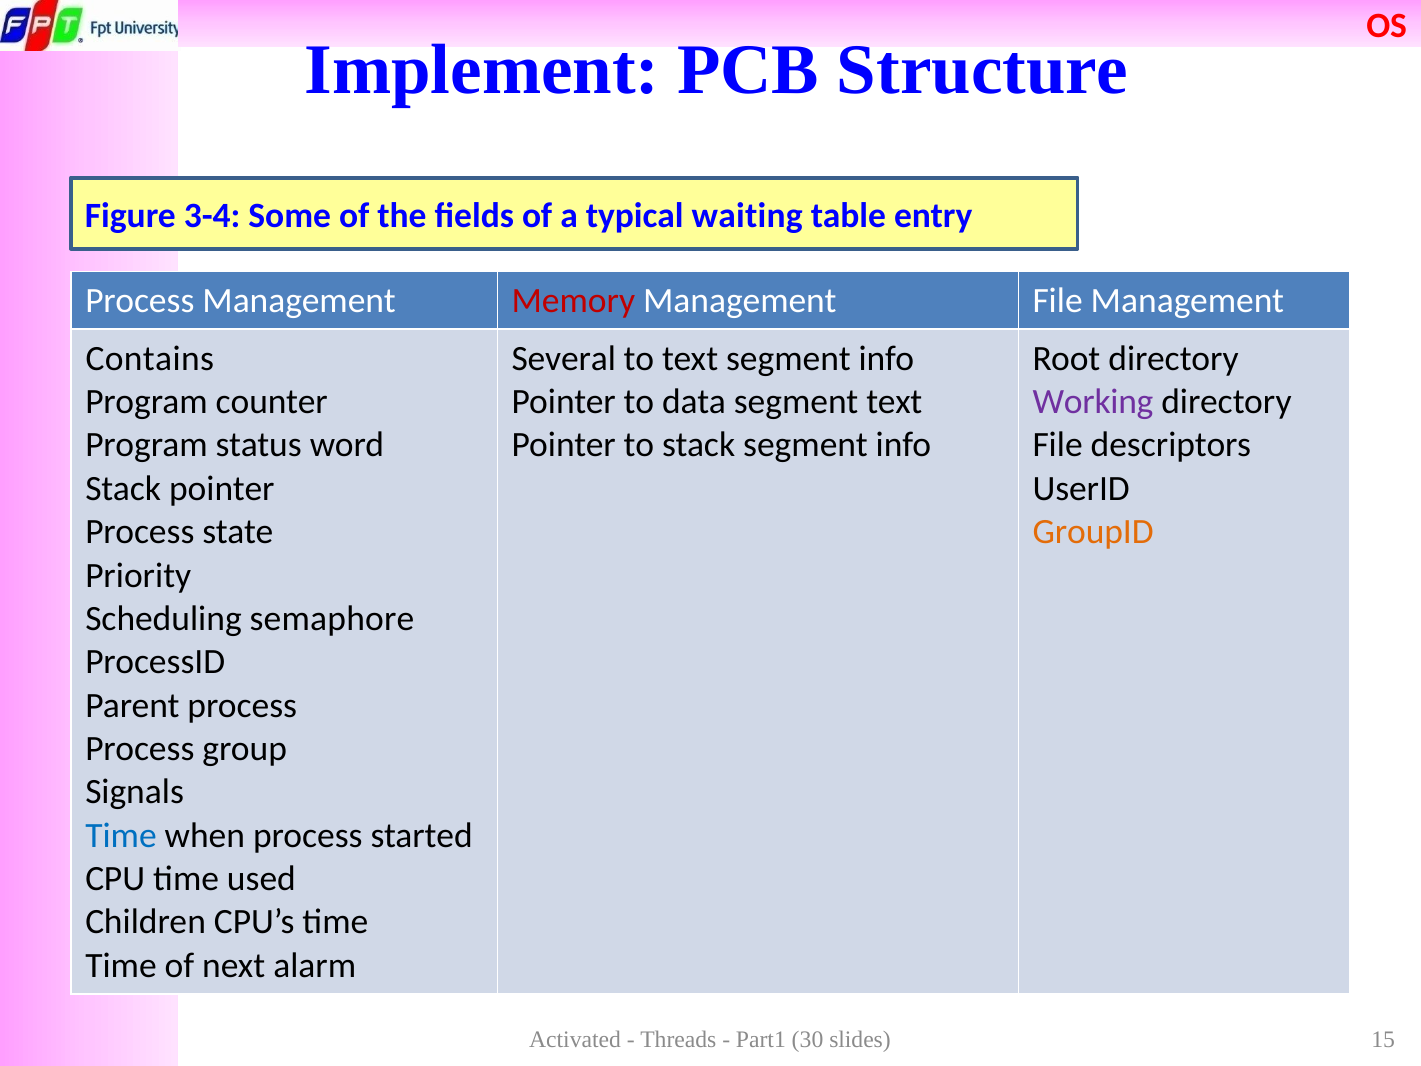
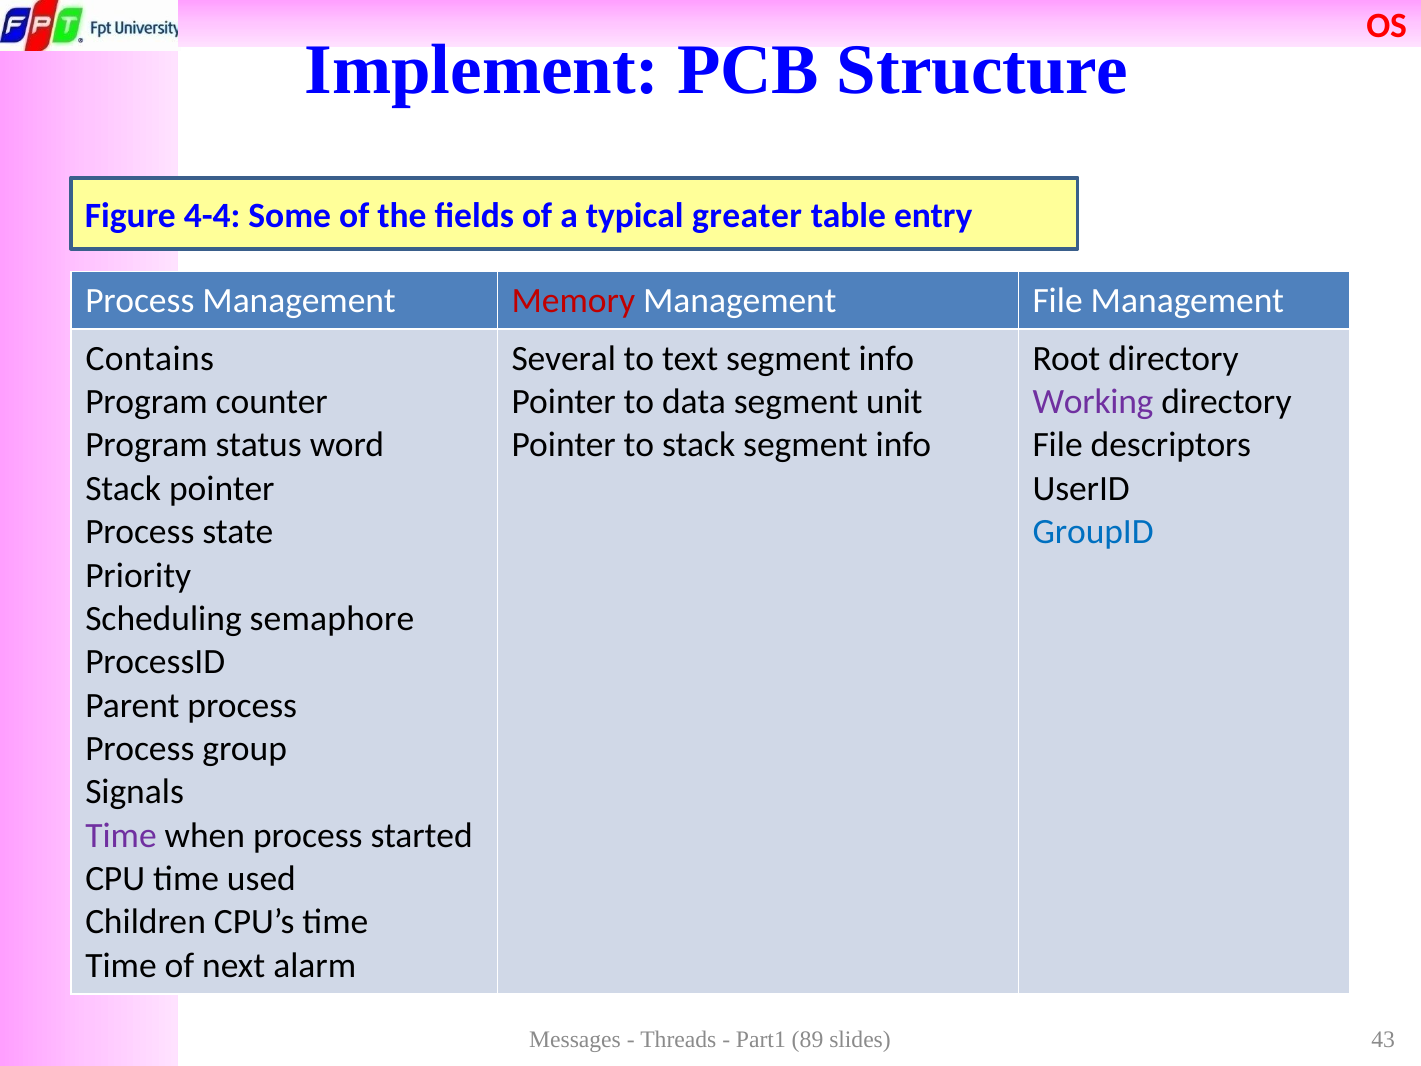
3-4: 3-4 -> 4-4
waiting: waiting -> greater
segment text: text -> unit
GroupID colour: orange -> blue
Time at (121, 835) colour: blue -> purple
Activated: Activated -> Messages
30: 30 -> 89
15: 15 -> 43
